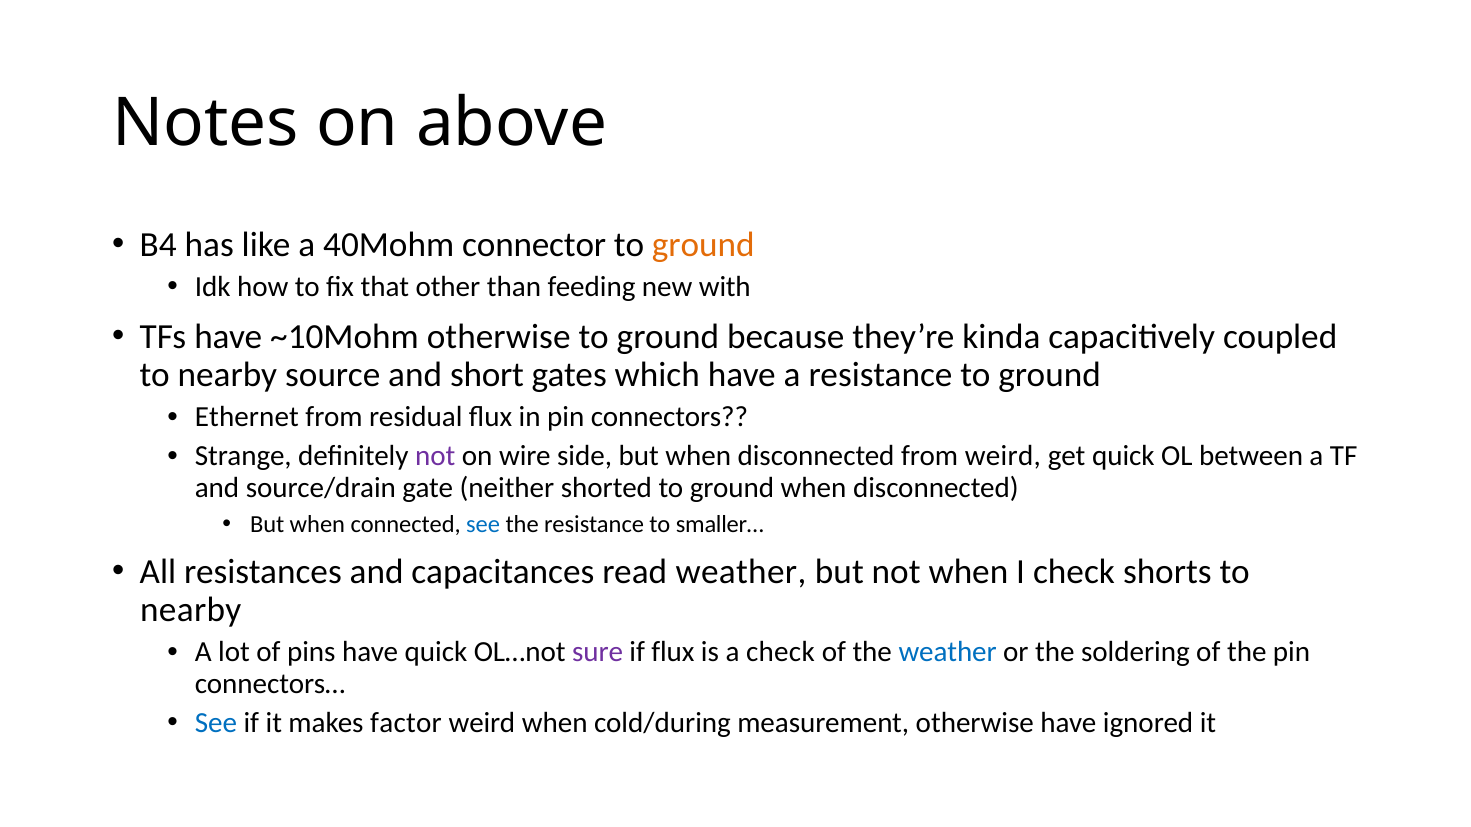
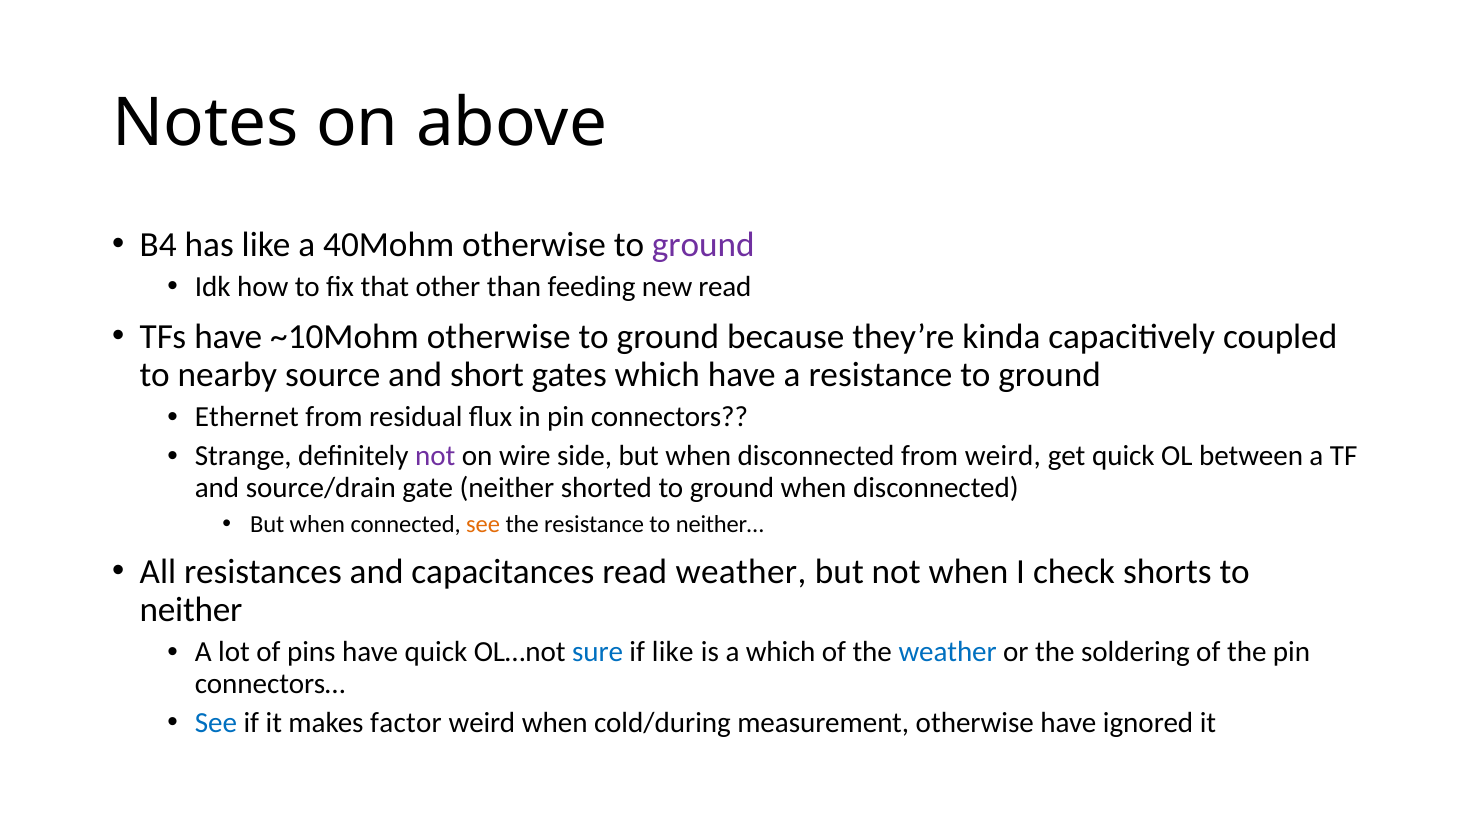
40Mohm connector: connector -> otherwise
ground at (703, 245) colour: orange -> purple
new with: with -> read
see at (483, 525) colour: blue -> orange
smaller…: smaller… -> neither…
nearby at (191, 610): nearby -> neither
sure colour: purple -> blue
if flux: flux -> like
a check: check -> which
